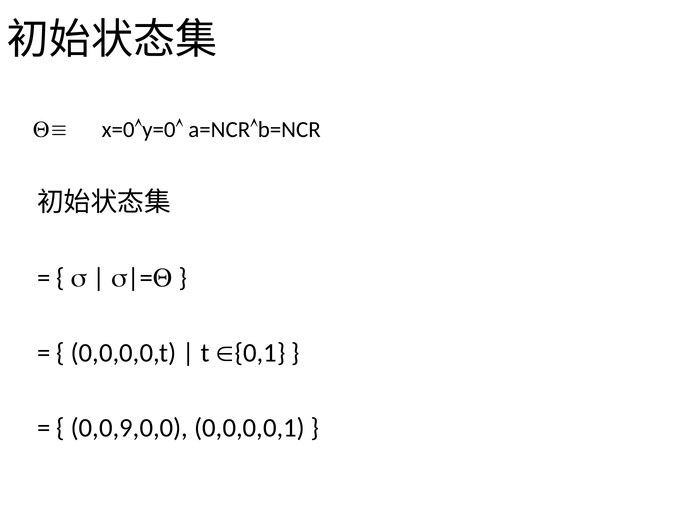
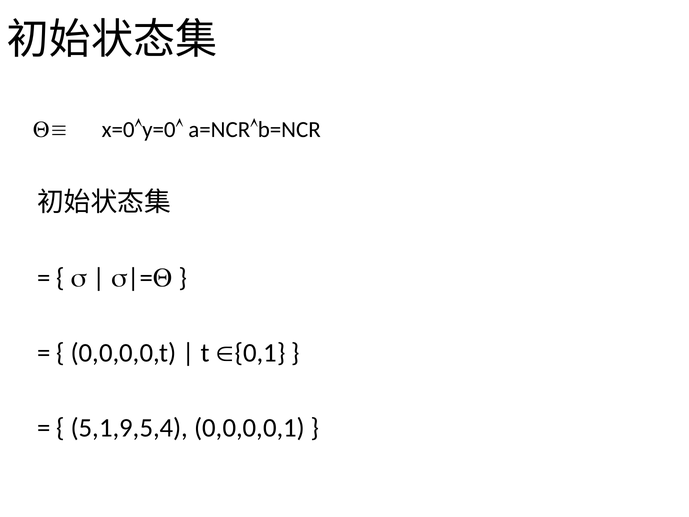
0,0,9,0,0: 0,0,9,0,0 -> 5,1,9,5,4
